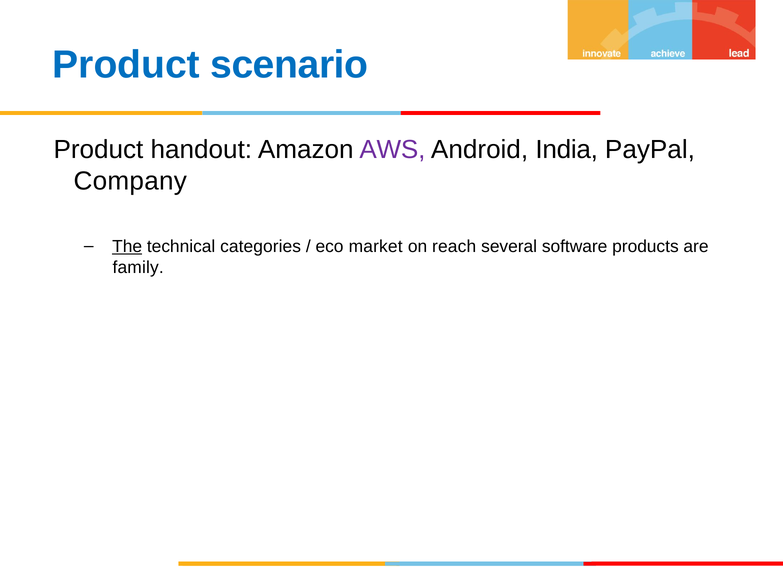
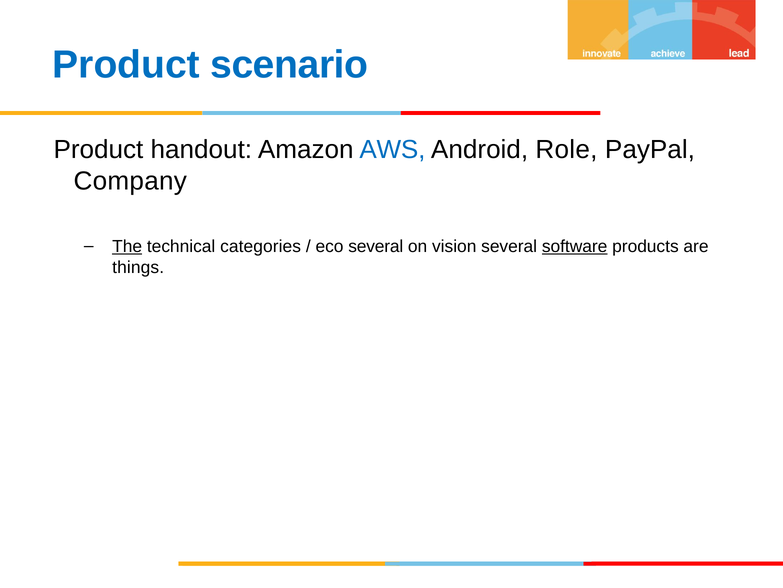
AWS colour: purple -> blue
India: India -> Role
eco market: market -> several
reach: reach -> vision
software underline: none -> present
family: family -> things
